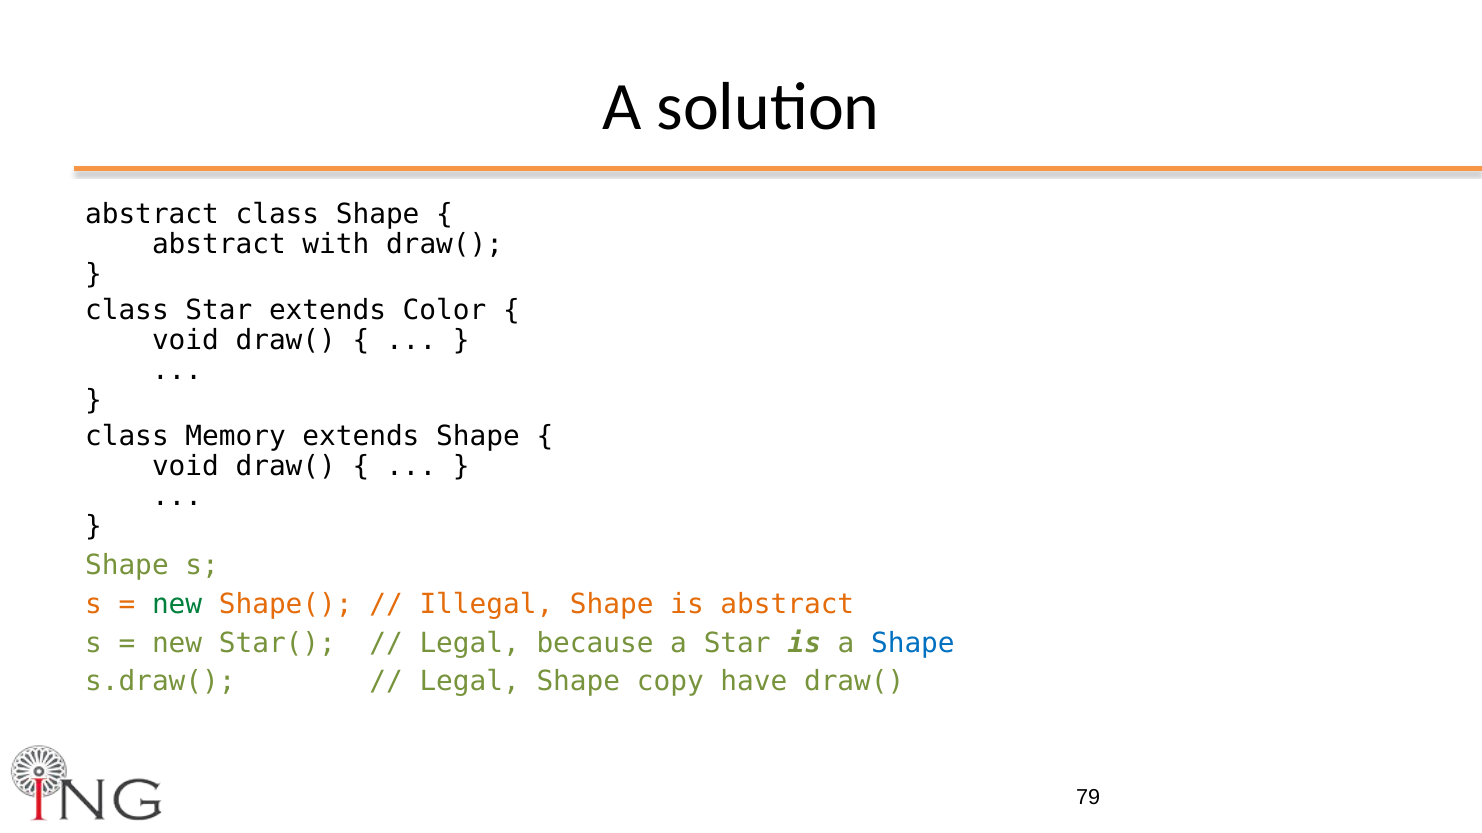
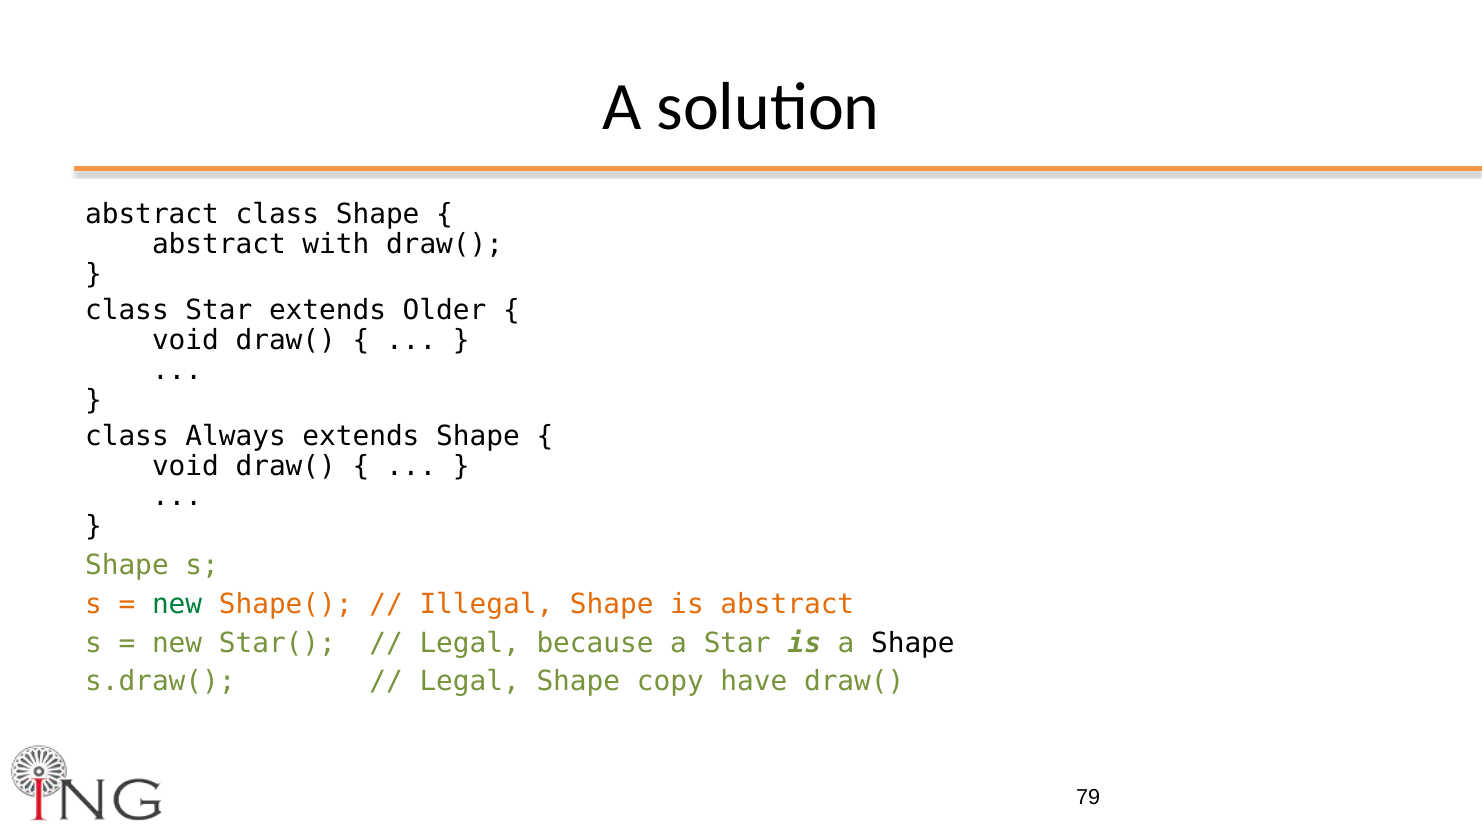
Color: Color -> Older
Memory: Memory -> Always
Shape at (913, 643) colour: blue -> black
